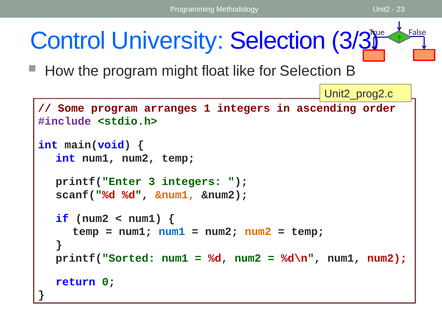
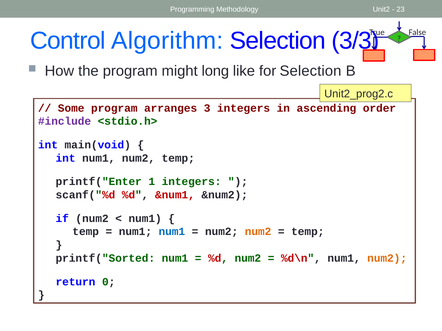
University: University -> Algorithm
float: float -> long
1: 1 -> 3
3: 3 -> 1
&num1 colour: orange -> red
num2 at (387, 259) colour: red -> orange
